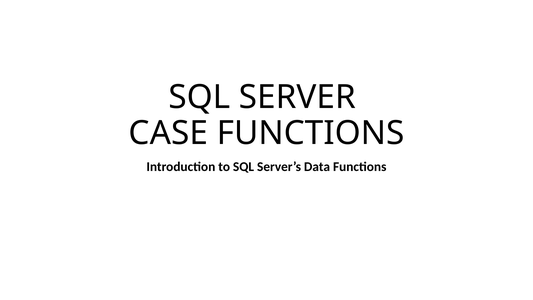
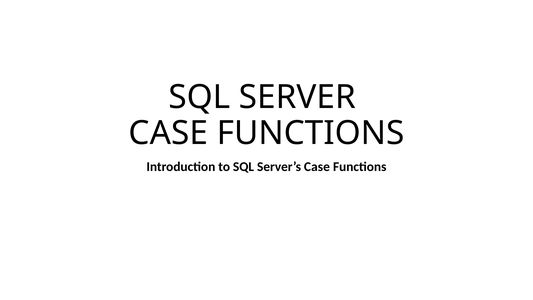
Server’s Data: Data -> Case
